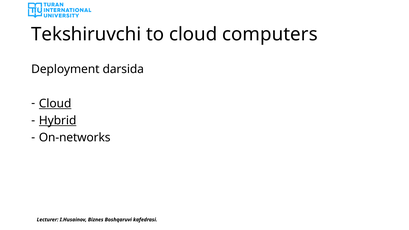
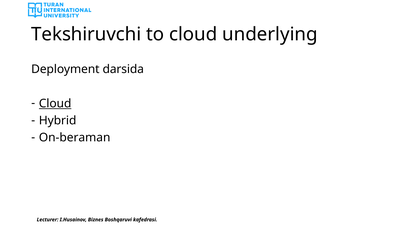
computers: computers -> underlying
Hybrid underline: present -> none
On-networks: On-networks -> On-beraman
